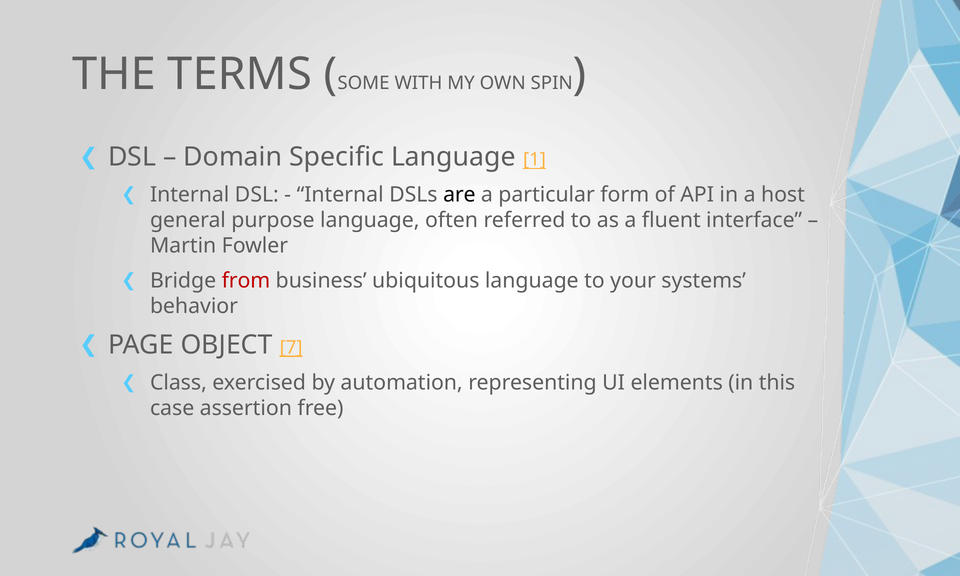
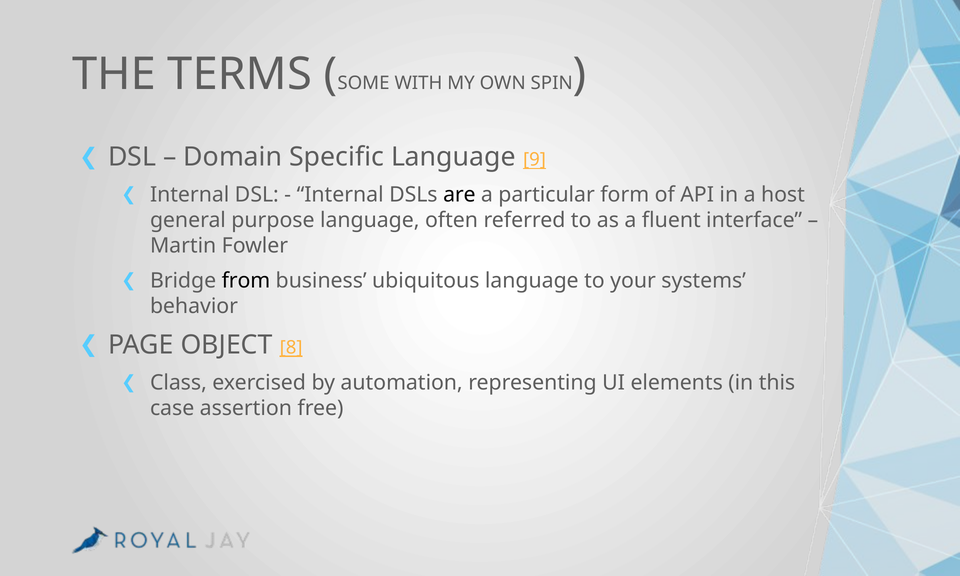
1: 1 -> 9
from colour: red -> black
7: 7 -> 8
